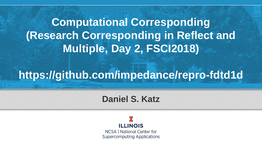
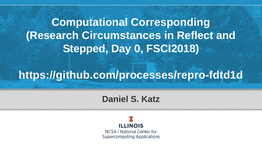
Research Corresponding: Corresponding -> Circumstances
Multiple: Multiple -> Stepped
2: 2 -> 0
https://github.com/impedance/repro-fdtd1d: https://github.com/impedance/repro-fdtd1d -> https://github.com/processes/repro-fdtd1d
